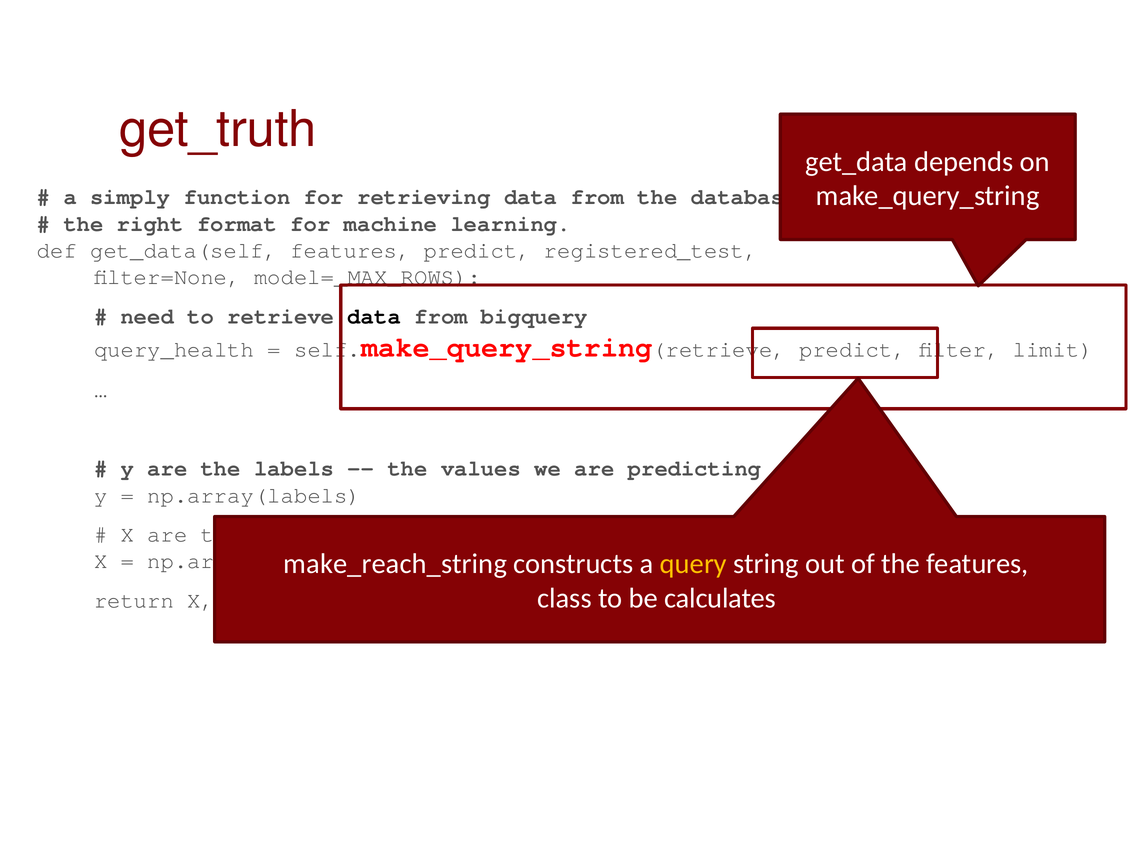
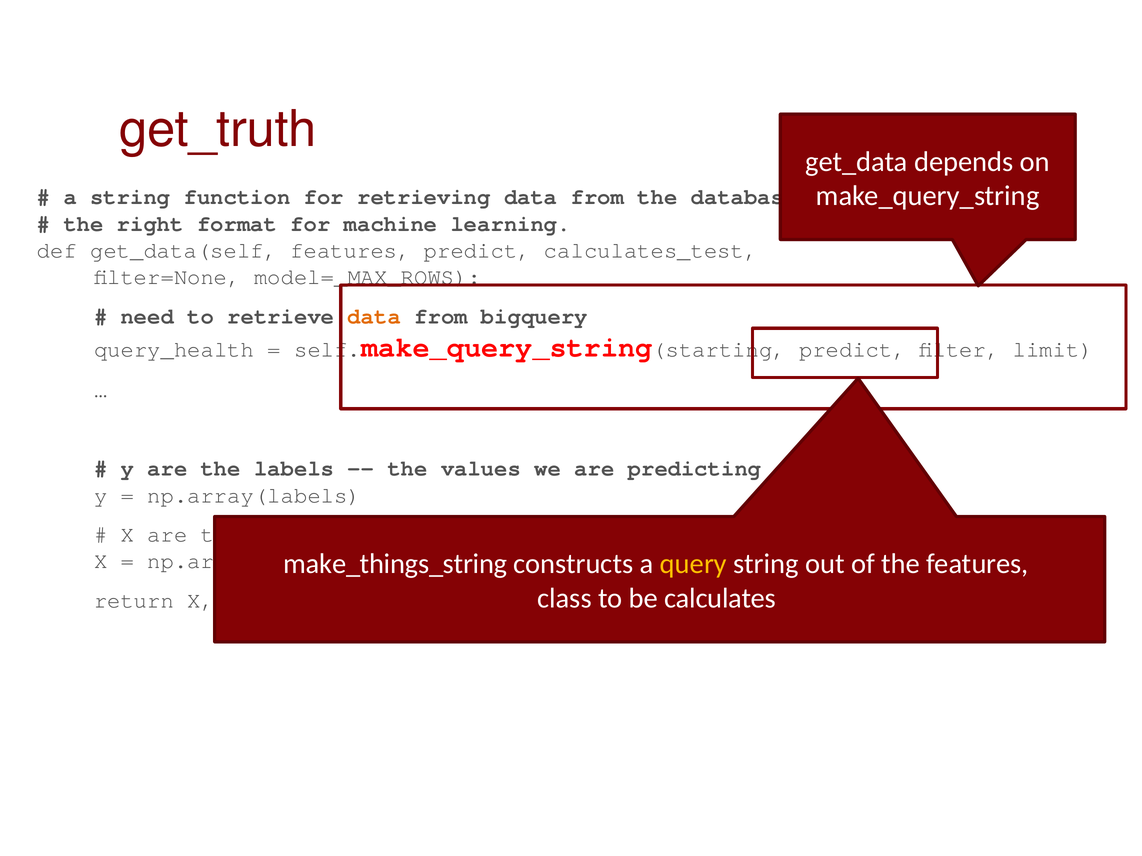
a simply: simply -> string
registered_test: registered_test -> calculates_test
data at (374, 317) colour: black -> orange
make_query_string retrieve: retrieve -> starting
make_reach_string: make_reach_string -> make_things_string
